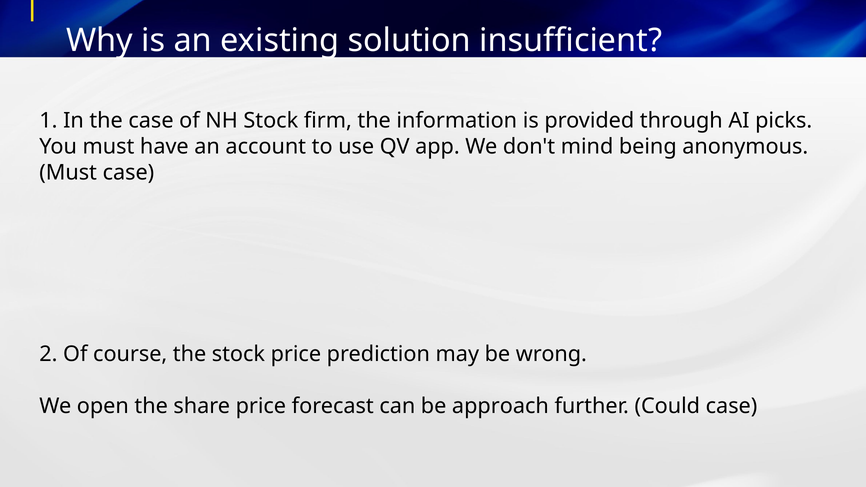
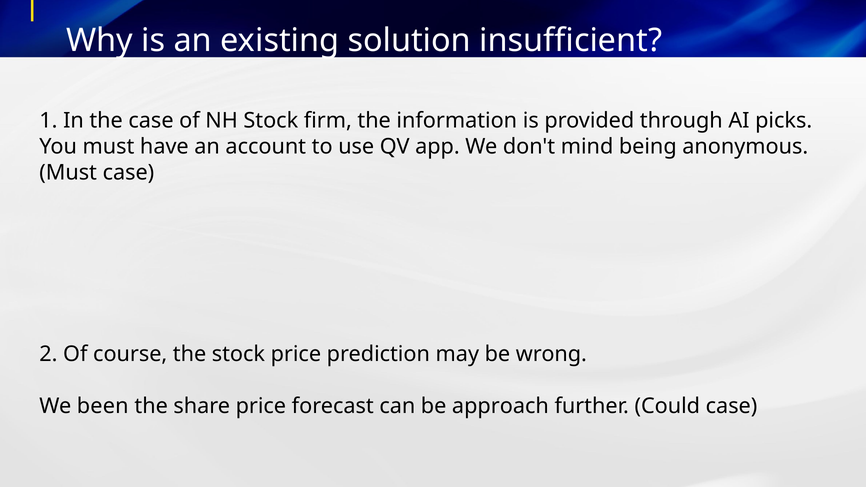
open: open -> been
